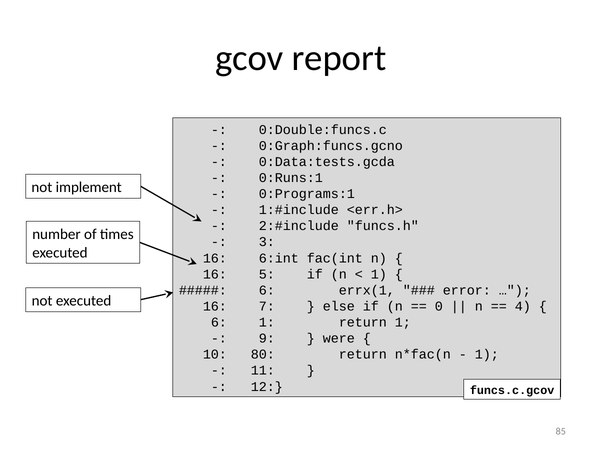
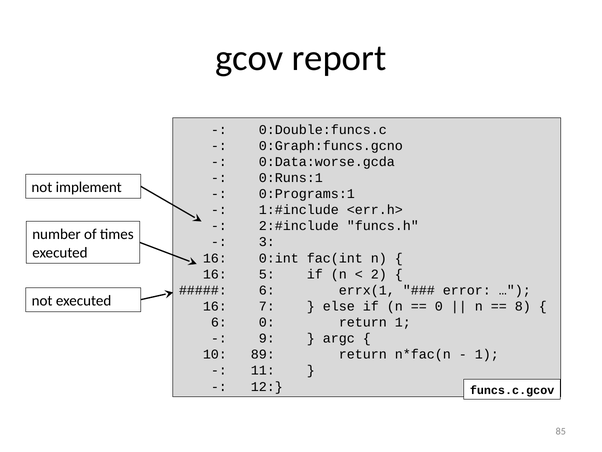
0:Data:tests.gcda: 0:Data:tests.gcda -> 0:Data:worse.gcda
6:int: 6:int -> 0:int
1 at (379, 274): 1 -> 2
4: 4 -> 8
6 1: 1 -> 0
were: were -> argc
80: 80 -> 89
